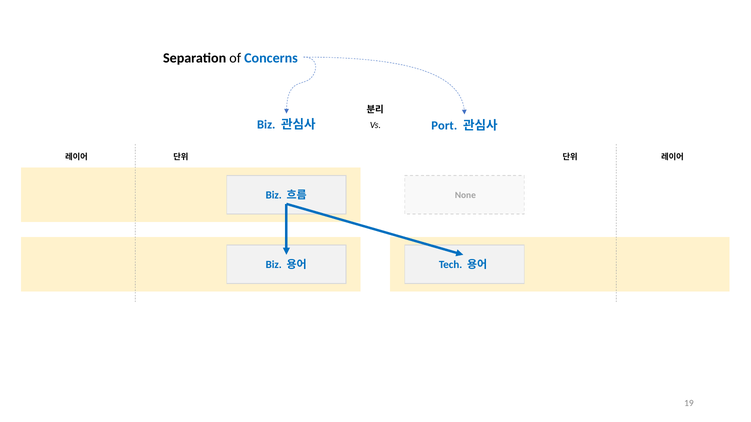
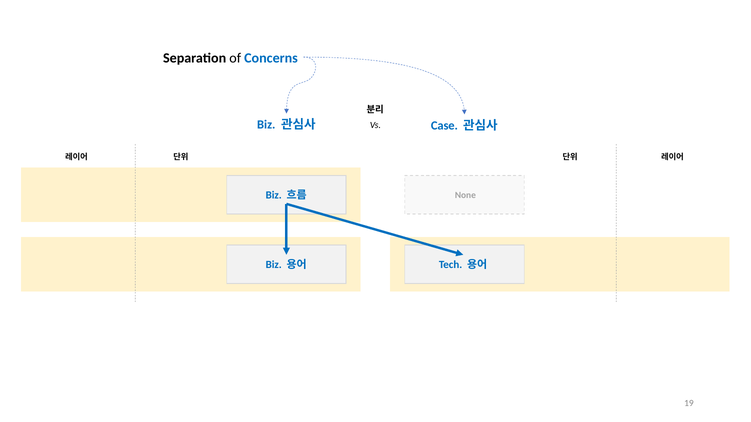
Port: Port -> Case
